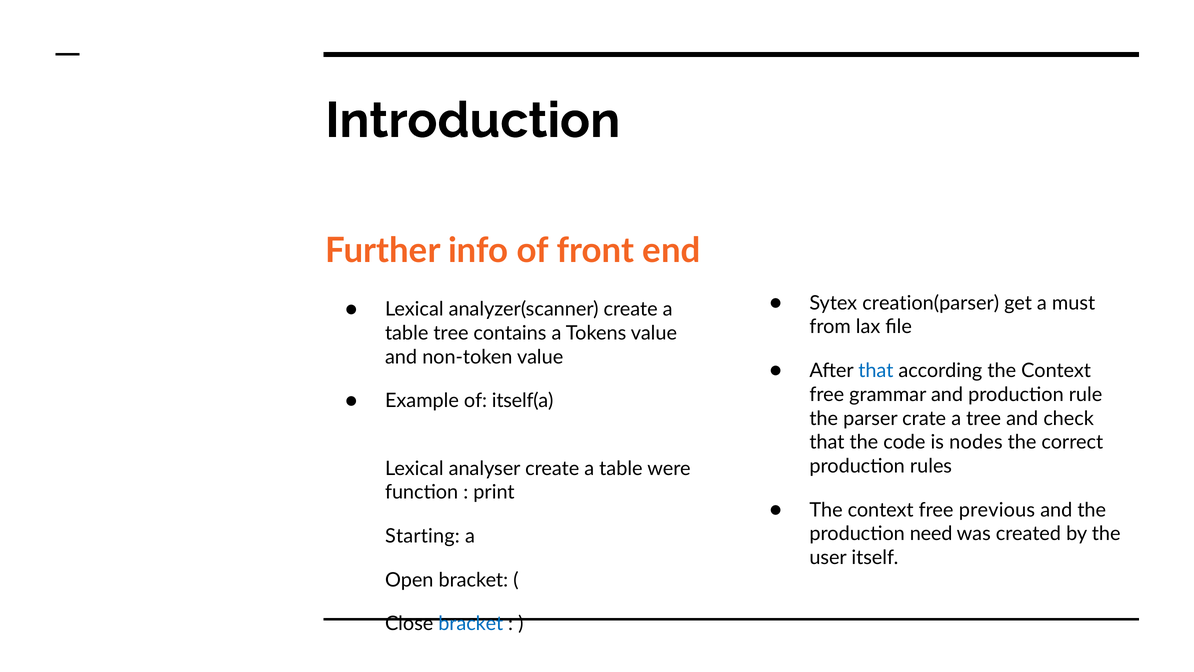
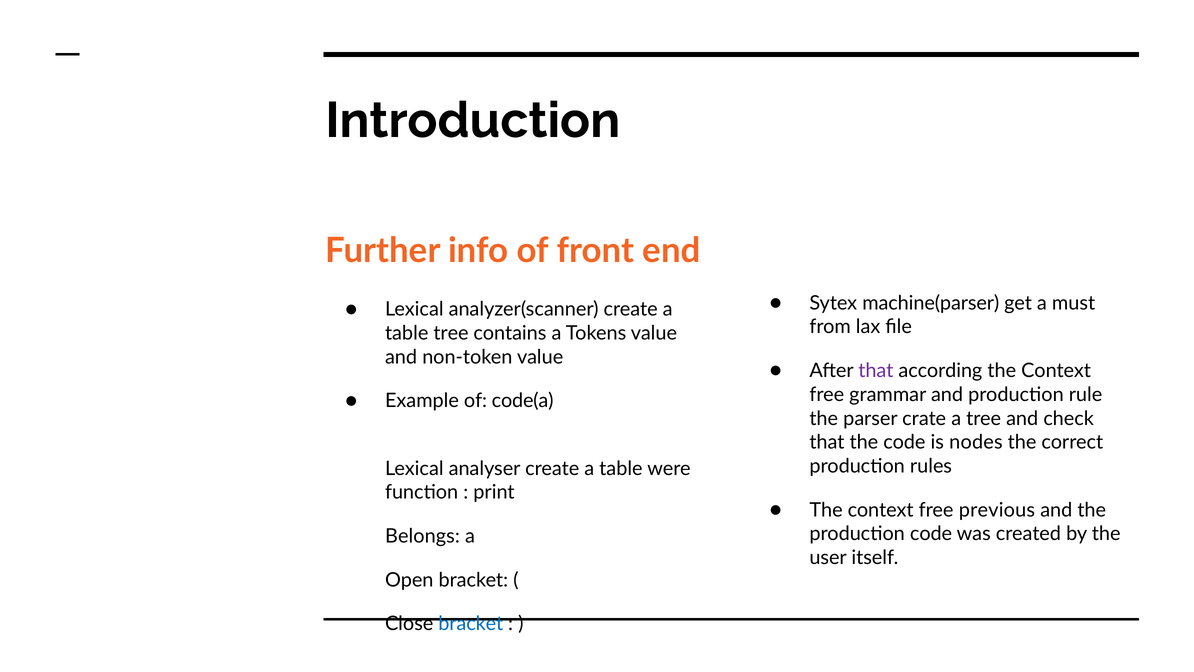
creation(parser: creation(parser -> machine(parser
that at (876, 370) colour: blue -> purple
itself(a: itself(a -> code(a
production need: need -> code
Starting: Starting -> Belongs
